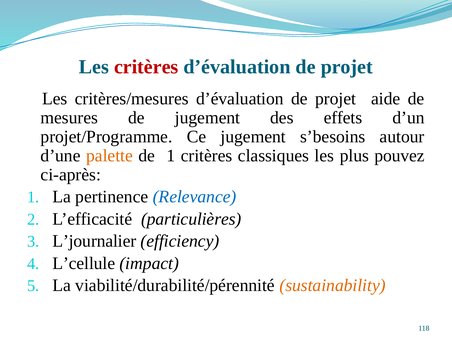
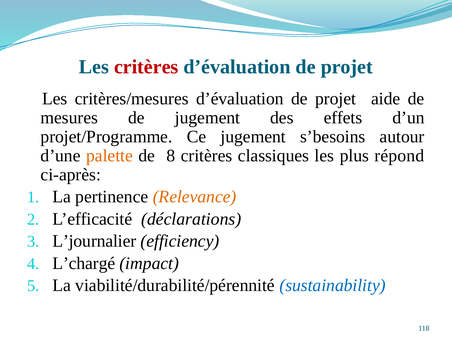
de 1: 1 -> 8
pouvez: pouvez -> répond
Relevance colour: blue -> orange
particulières: particulières -> déclarations
L’cellule: L’cellule -> L’chargé
sustainability colour: orange -> blue
